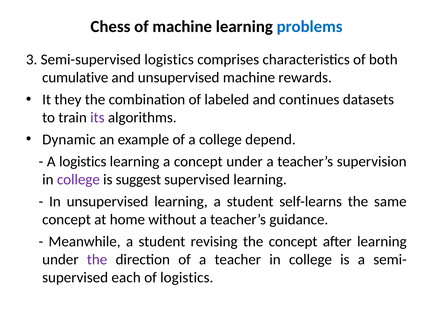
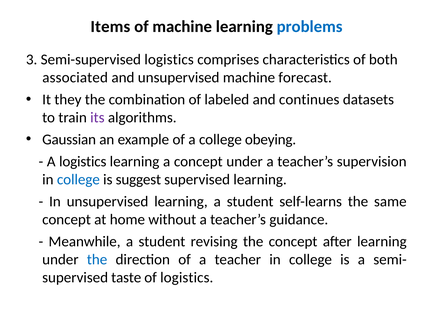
Chess: Chess -> Items
cumulative: cumulative -> associated
rewards: rewards -> forecast
Dynamic: Dynamic -> Gaussian
depend: depend -> obeying
college at (78, 179) colour: purple -> blue
the at (97, 259) colour: purple -> blue
each: each -> taste
